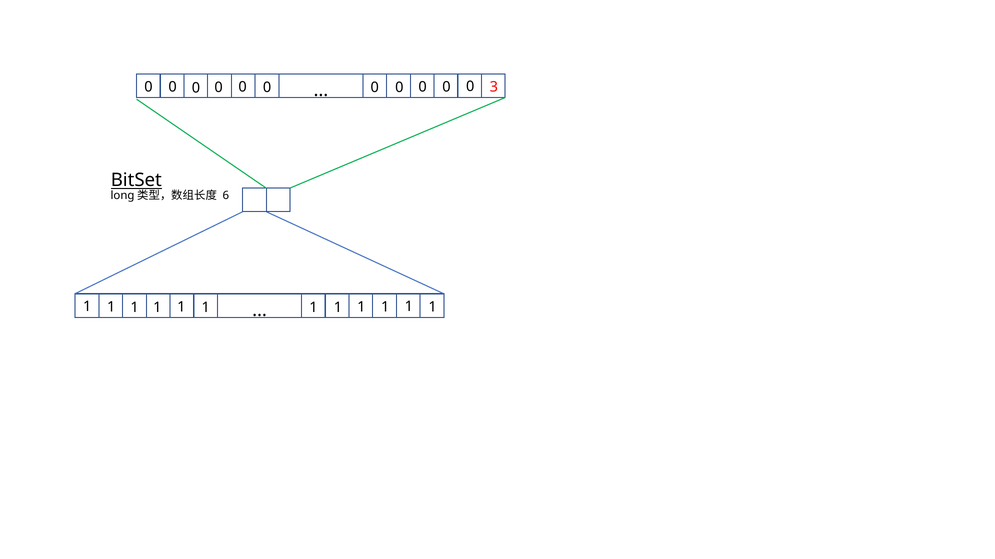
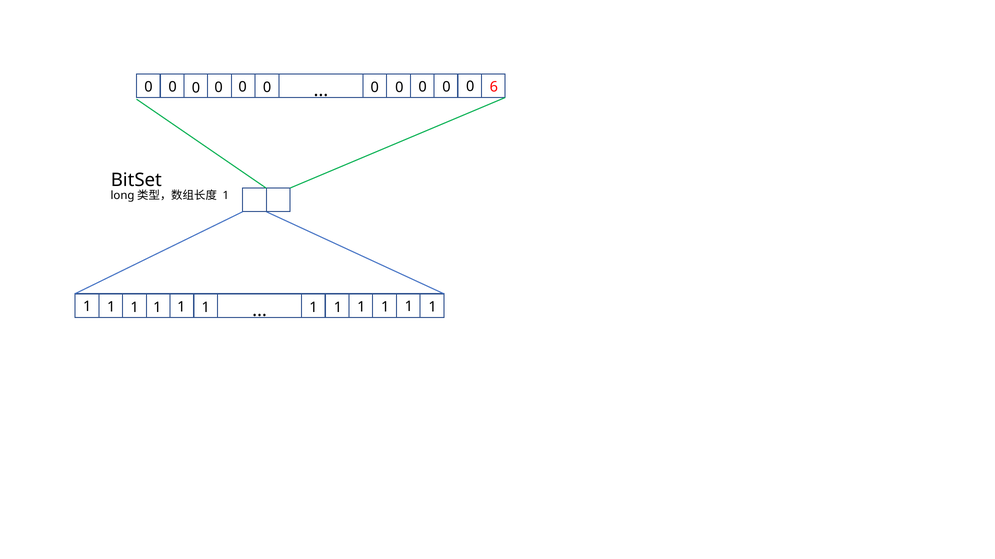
3: 3 -> 6
BitSet underline: present -> none
6 at (226, 196): 6 -> 1
